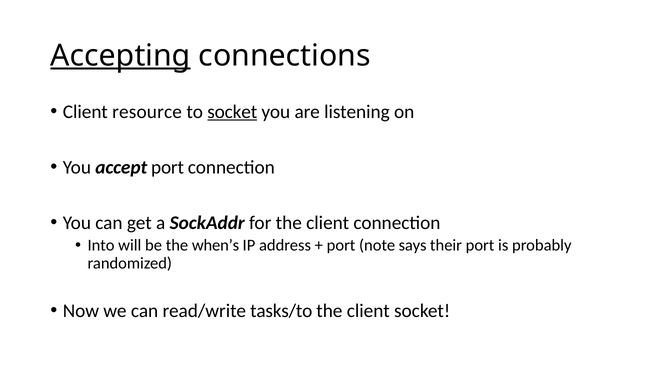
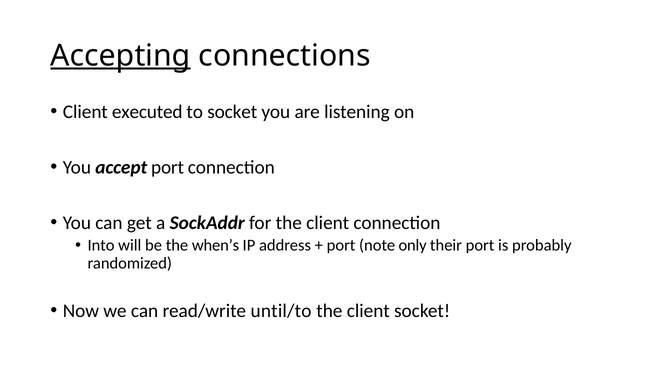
resource: resource -> executed
socket at (232, 112) underline: present -> none
says: says -> only
tasks/to: tasks/to -> until/to
